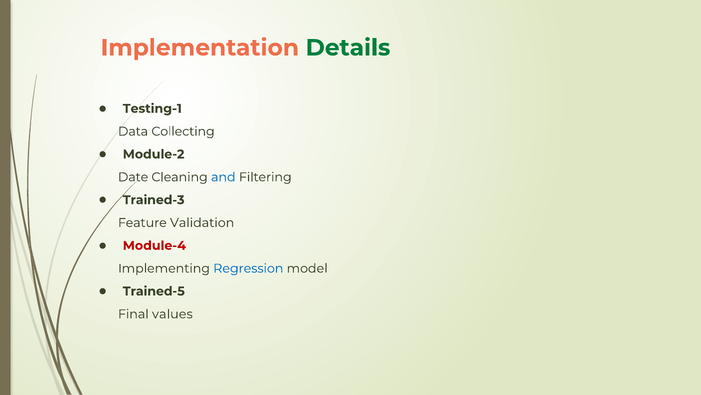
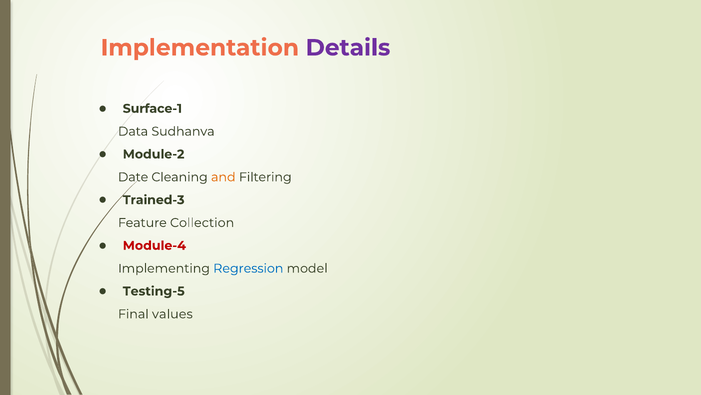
Details colour: green -> purple
Testing-1: Testing-1 -> Surface-1
Collecting: Collecting -> Sudhanva
and colour: blue -> orange
Validation: Validation -> Collection
Trained-5: Trained-5 -> Testing-5
